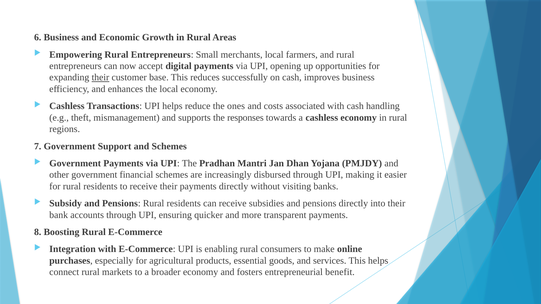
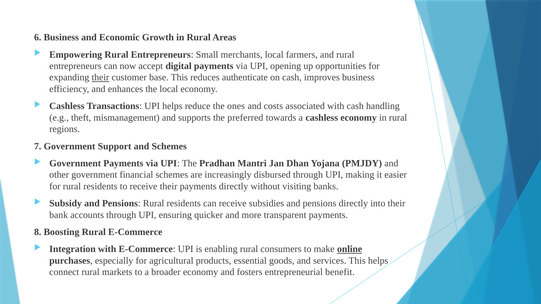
successfully: successfully -> authenticate
responses: responses -> preferred
online underline: none -> present
